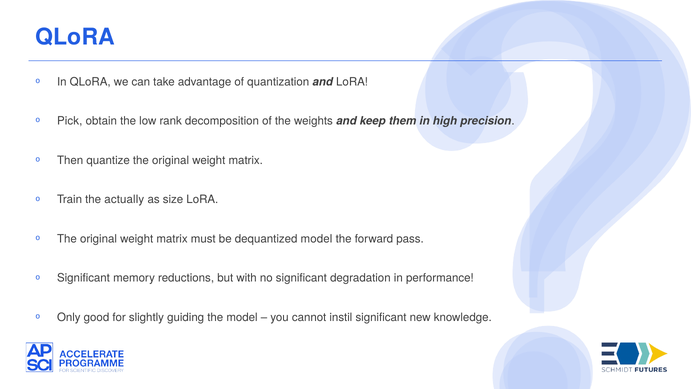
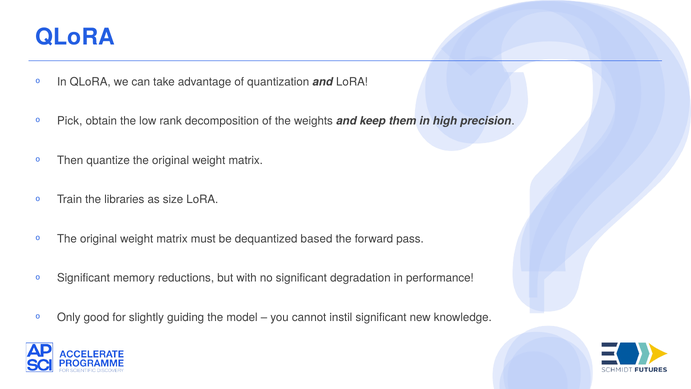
actually: actually -> libraries
dequantized model: model -> based
